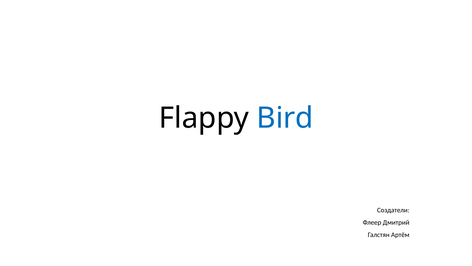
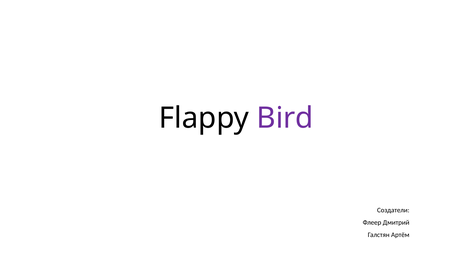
Bird colour: blue -> purple
